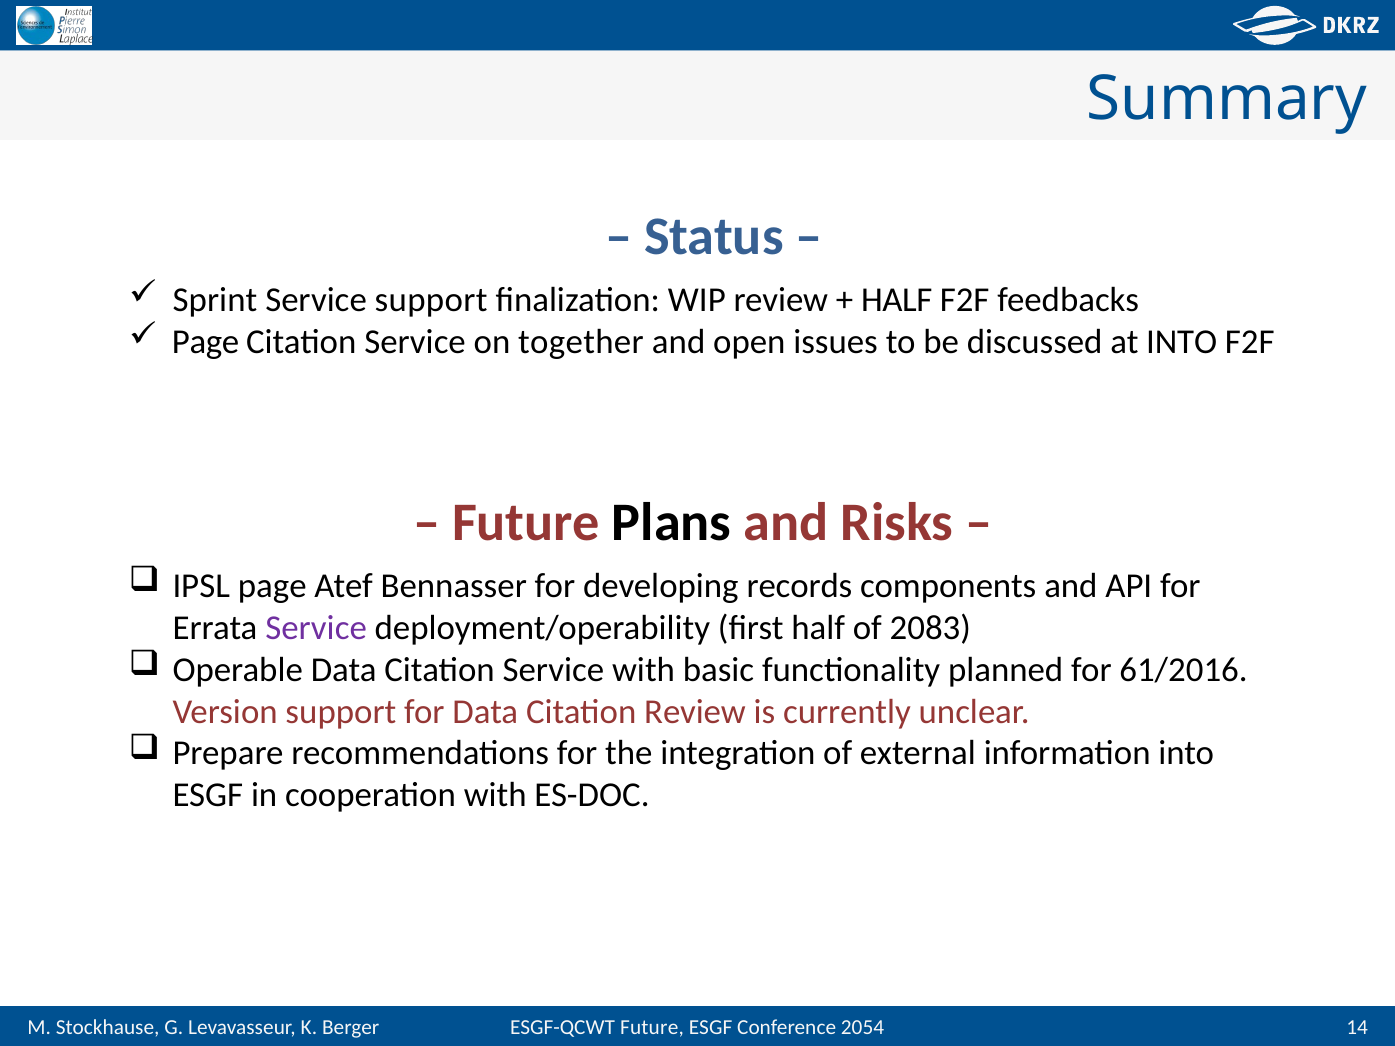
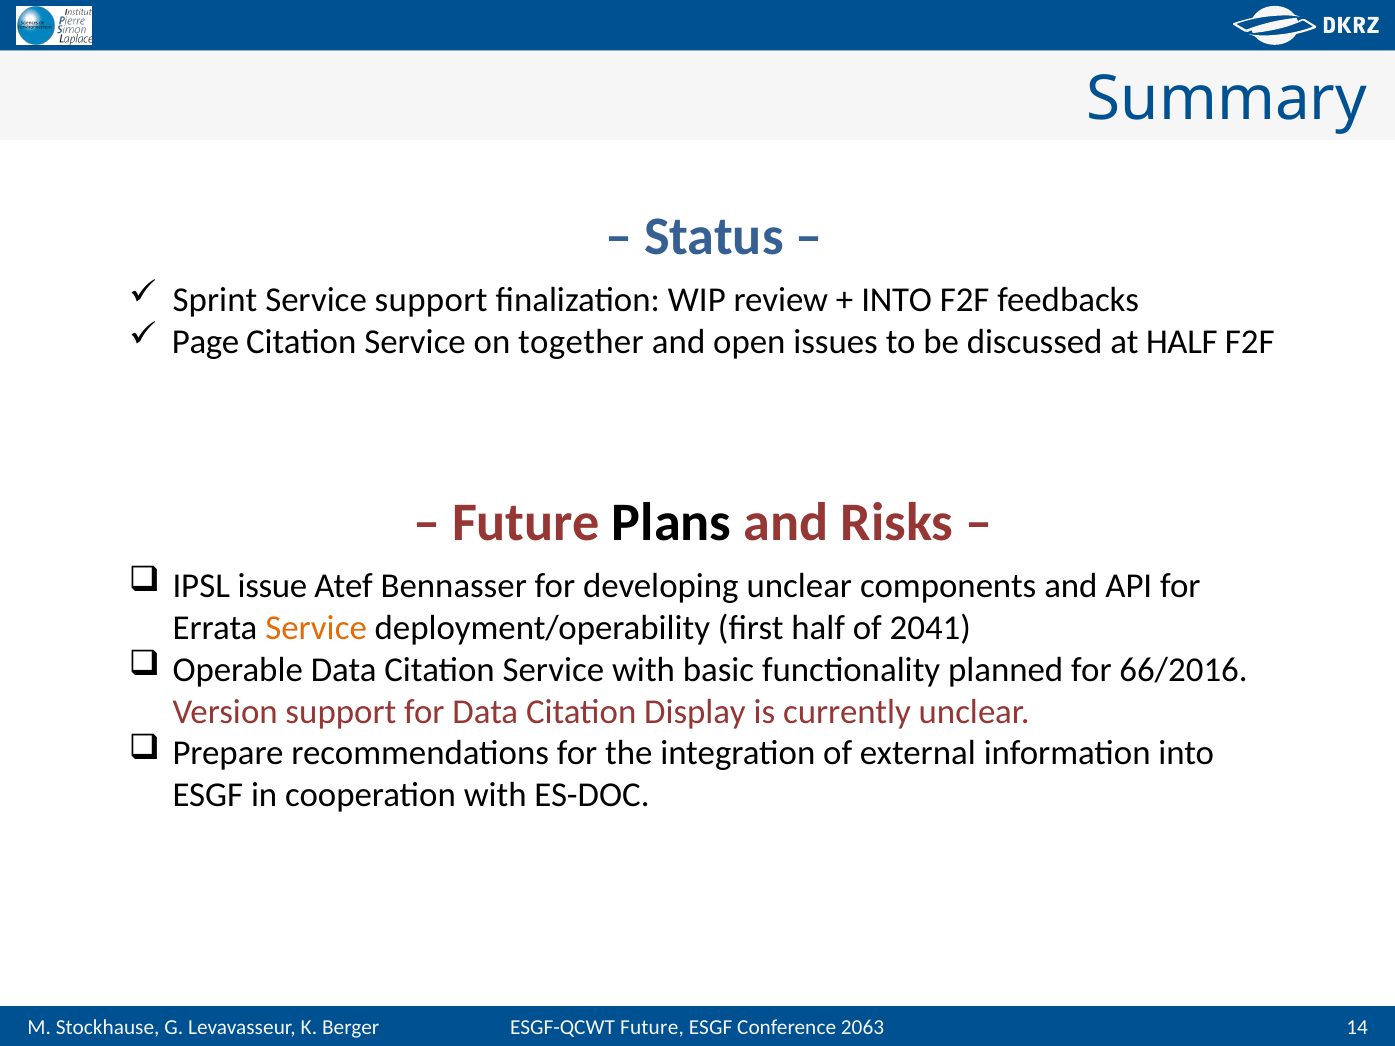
HALF at (897, 300): HALF -> INTO
at INTO: INTO -> HALF
IPSL page: page -> issue
developing records: records -> unclear
Service at (316, 628) colour: purple -> orange
2083: 2083 -> 2041
61/2016: 61/2016 -> 66/2016
Citation Review: Review -> Display
2054: 2054 -> 2063
